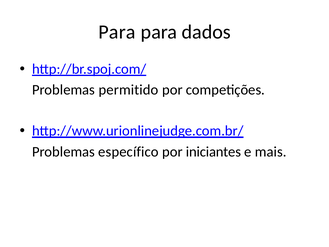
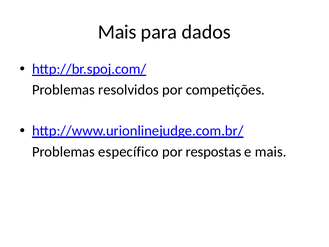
Para at (117, 32): Para -> Mais
permitido: permitido -> resolvidos
iniciantes: iniciantes -> respostas
